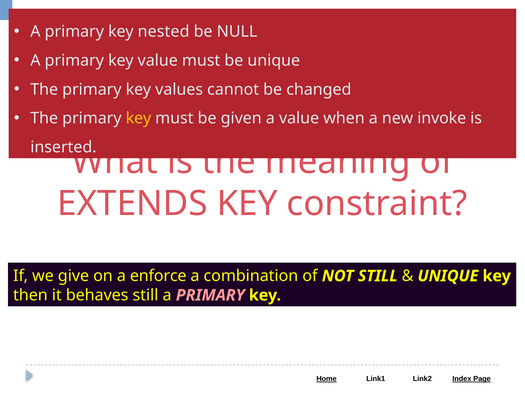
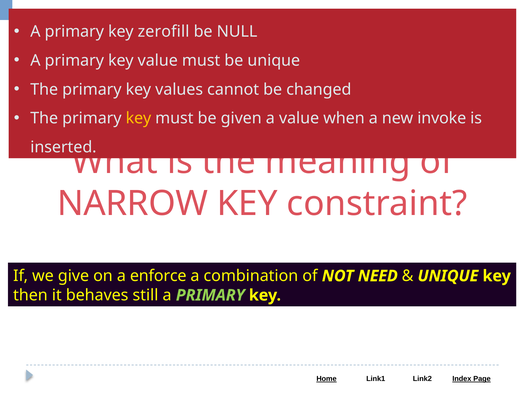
nested: nested -> zerofill
EXTENDS: EXTENDS -> NARROW
NOT STILL: STILL -> NEED
PRIMARY at (210, 295) colour: pink -> light green
